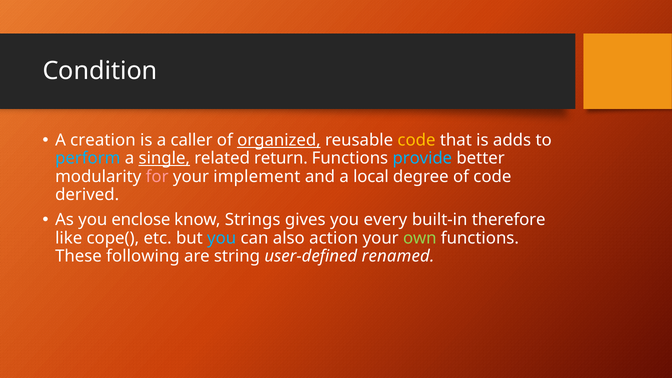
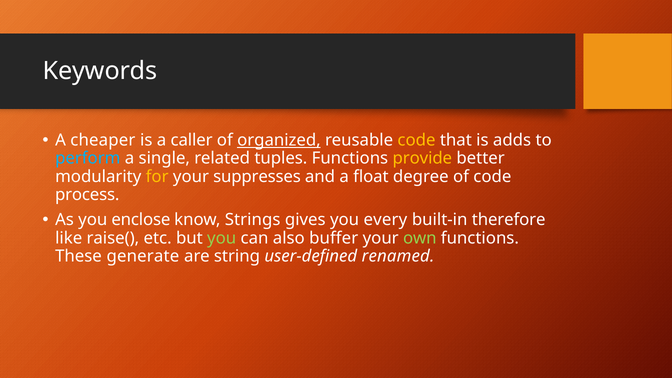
Condition: Condition -> Keywords
creation: creation -> cheaper
single underline: present -> none
return: return -> tuples
provide colour: light blue -> yellow
for colour: pink -> yellow
implement: implement -> suppresses
local: local -> float
derived: derived -> process
cope(: cope( -> raise(
you at (222, 238) colour: light blue -> light green
action: action -> buffer
following: following -> generate
